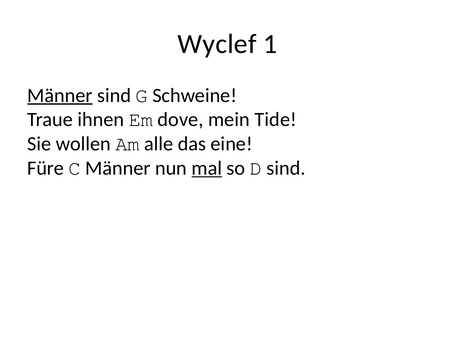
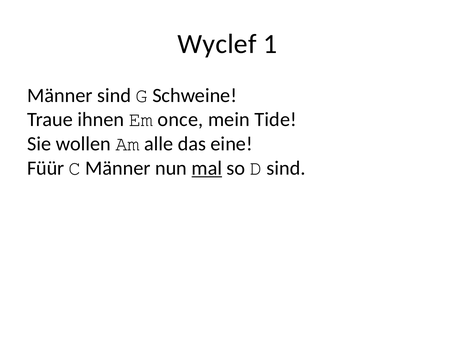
Männer at (60, 95) underline: present -> none
dove: dove -> once
Füre: Füre -> Füür
